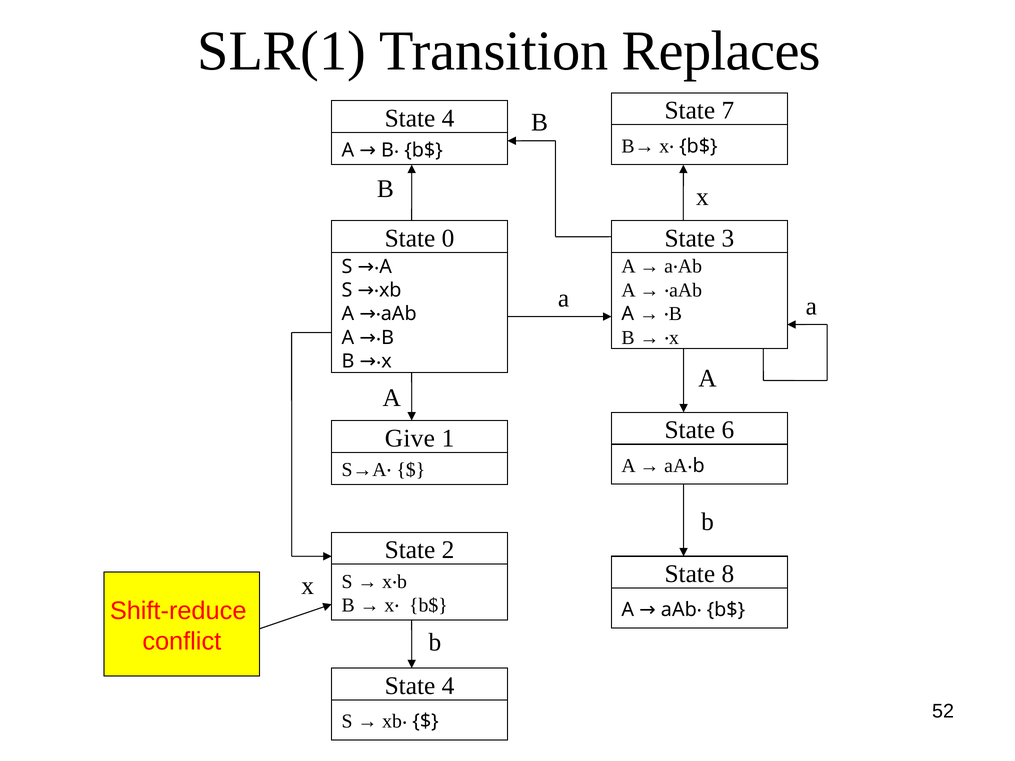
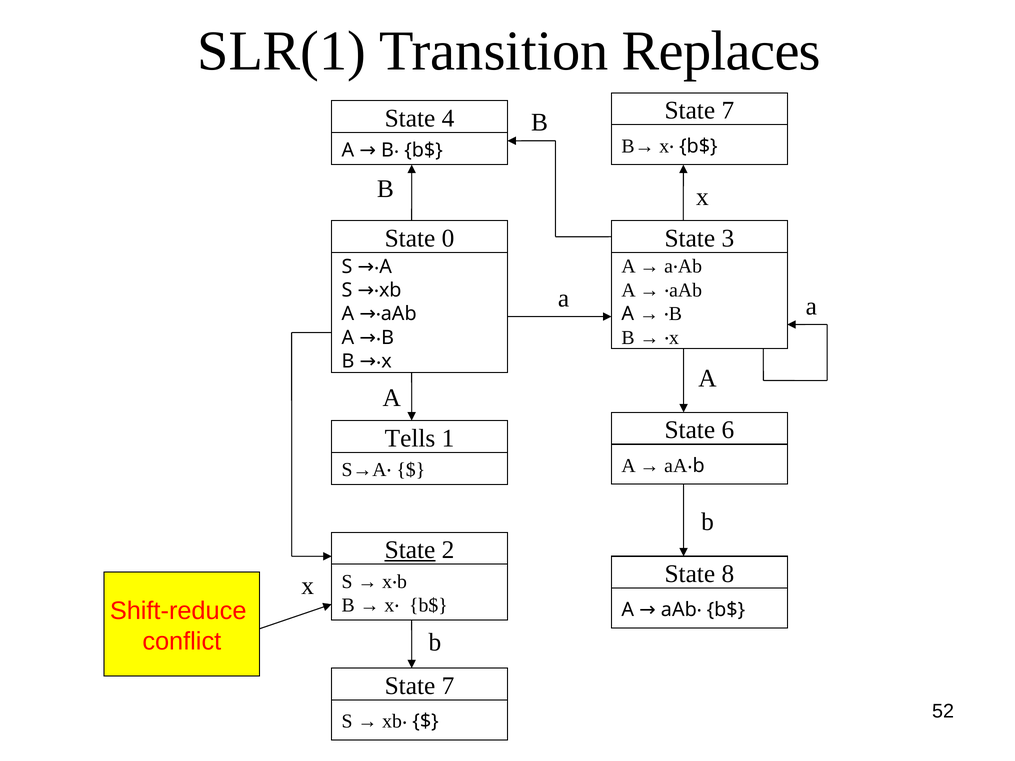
Give: Give -> Tells
State at (410, 550) underline: none -> present
4 at (448, 686): 4 -> 7
